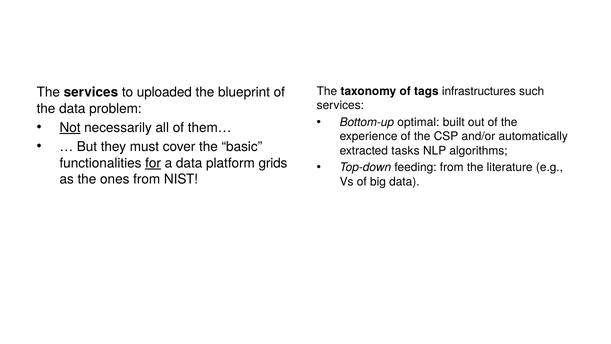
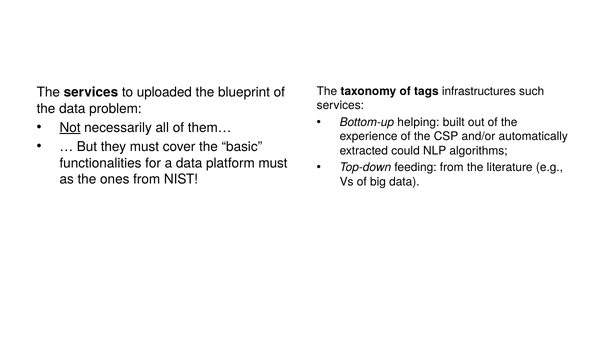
optimal: optimal -> helping
tasks: tasks -> could
for underline: present -> none
platform grids: grids -> must
